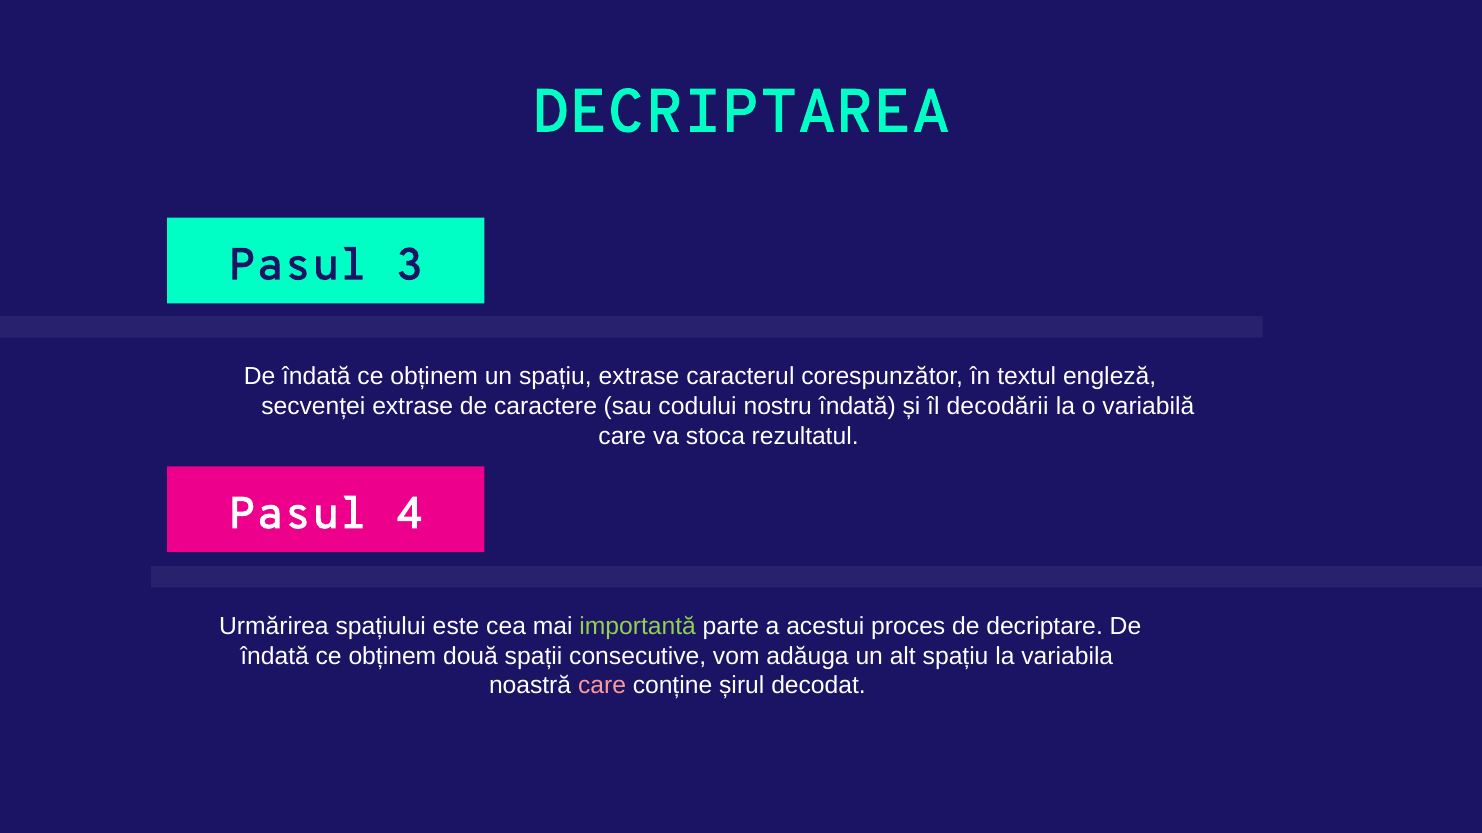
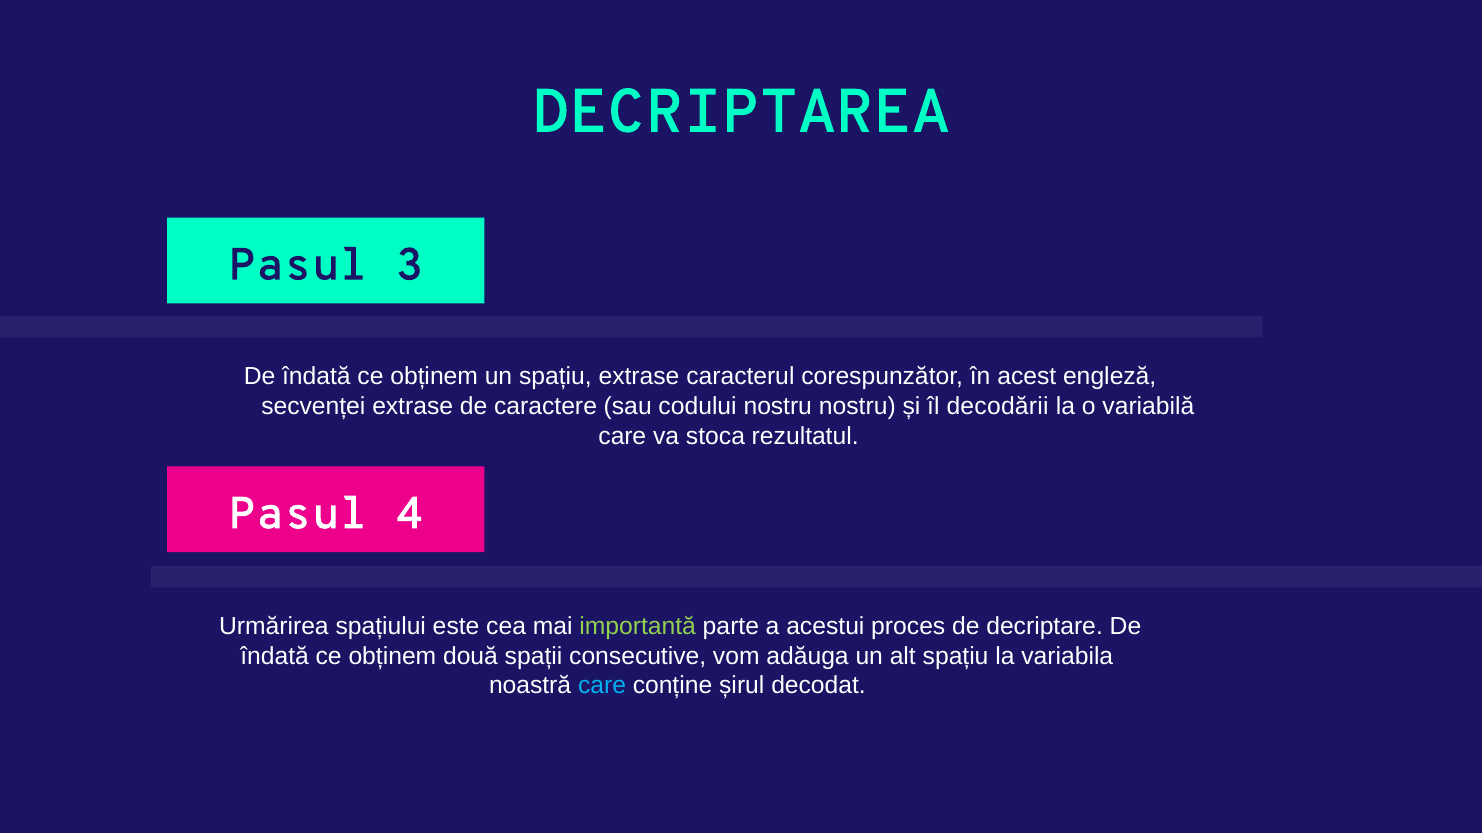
textul: textul -> acest
nostru îndată: îndată -> nostru
care at (602, 686) colour: pink -> light blue
